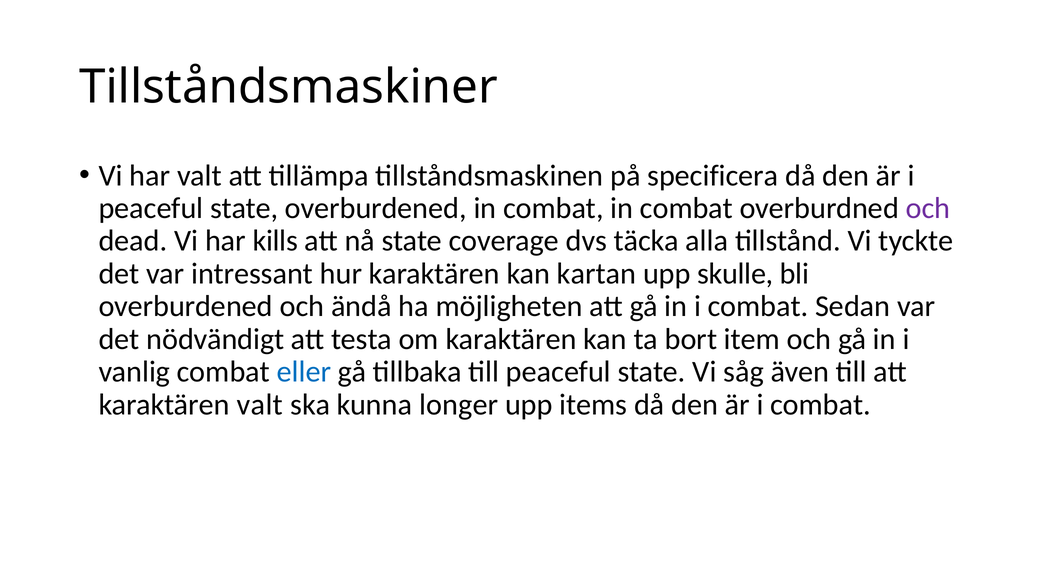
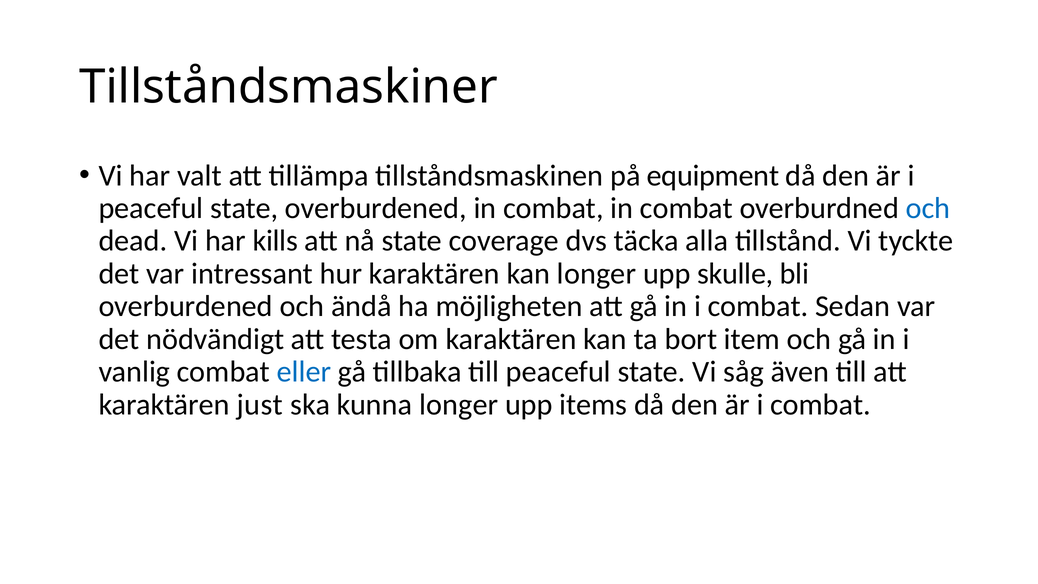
specificera: specificera -> equipment
och at (928, 208) colour: purple -> blue
kan kartan: kartan -> longer
karaktären valt: valt -> just
